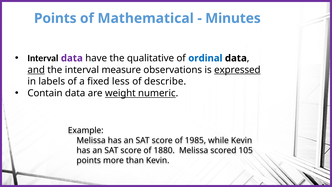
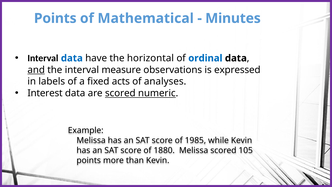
data at (72, 58) colour: purple -> blue
qualitative: qualitative -> horizontal
expressed underline: present -> none
less: less -> acts
describe: describe -> analyses
Contain: Contain -> Interest
are weight: weight -> scored
